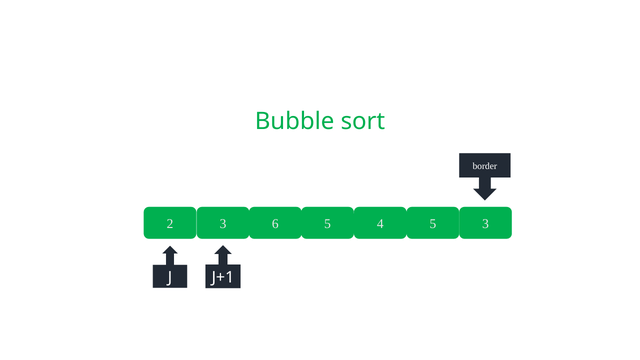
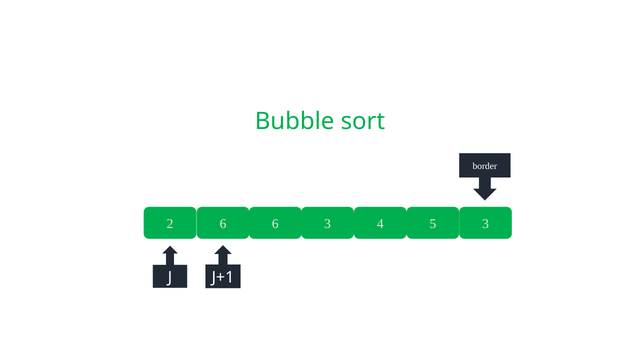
2 3: 3 -> 6
6 5: 5 -> 3
